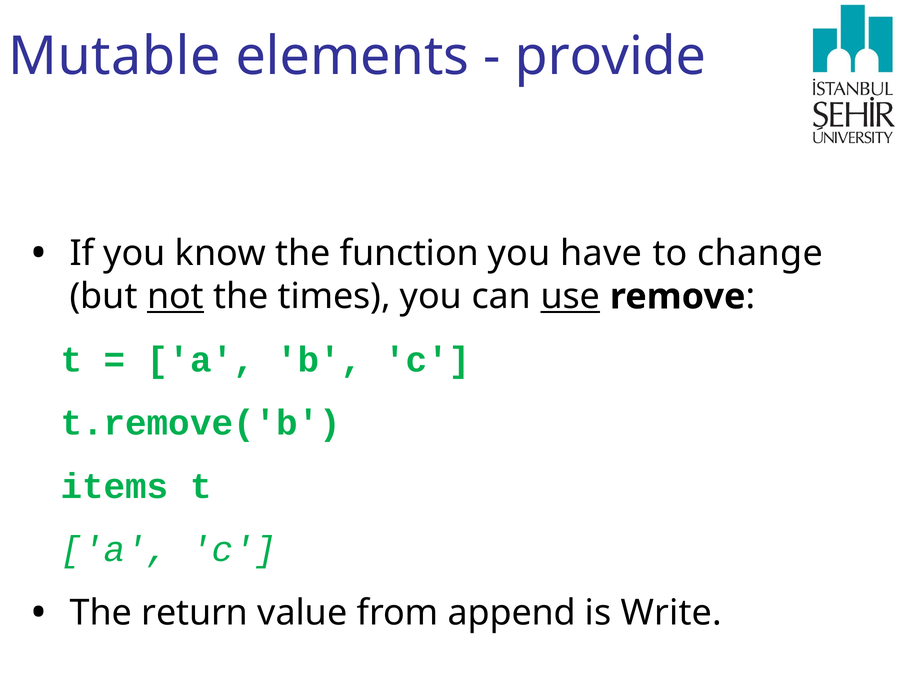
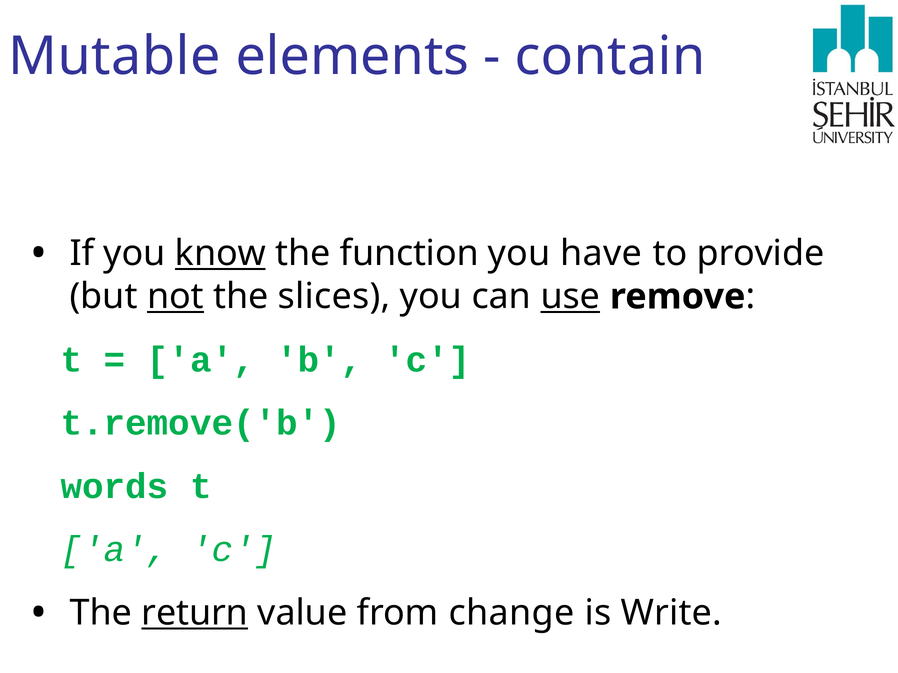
provide: provide -> contain
know underline: none -> present
change: change -> provide
times: times -> slices
items: items -> words
return underline: none -> present
append: append -> change
